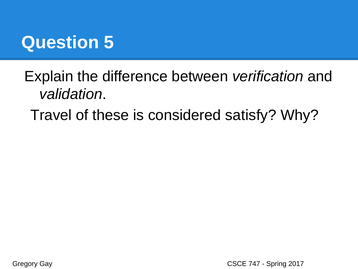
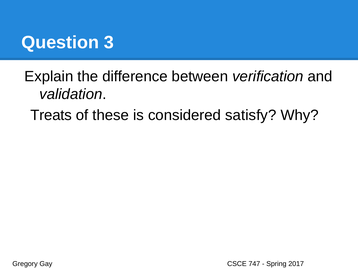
5: 5 -> 3
Travel: Travel -> Treats
